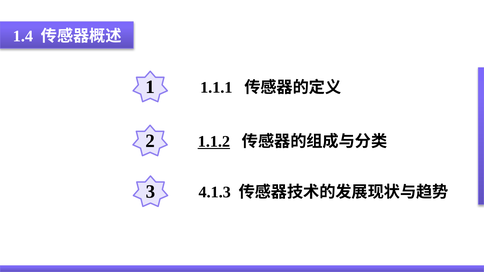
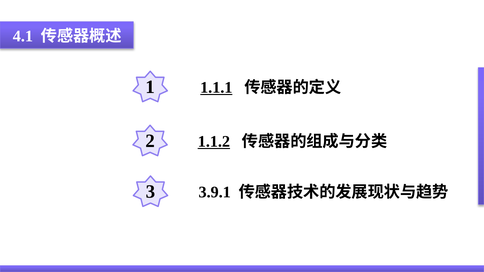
1.4: 1.4 -> 4.1
1.1.1 underline: none -> present
4.1.3: 4.1.3 -> 3.9.1
